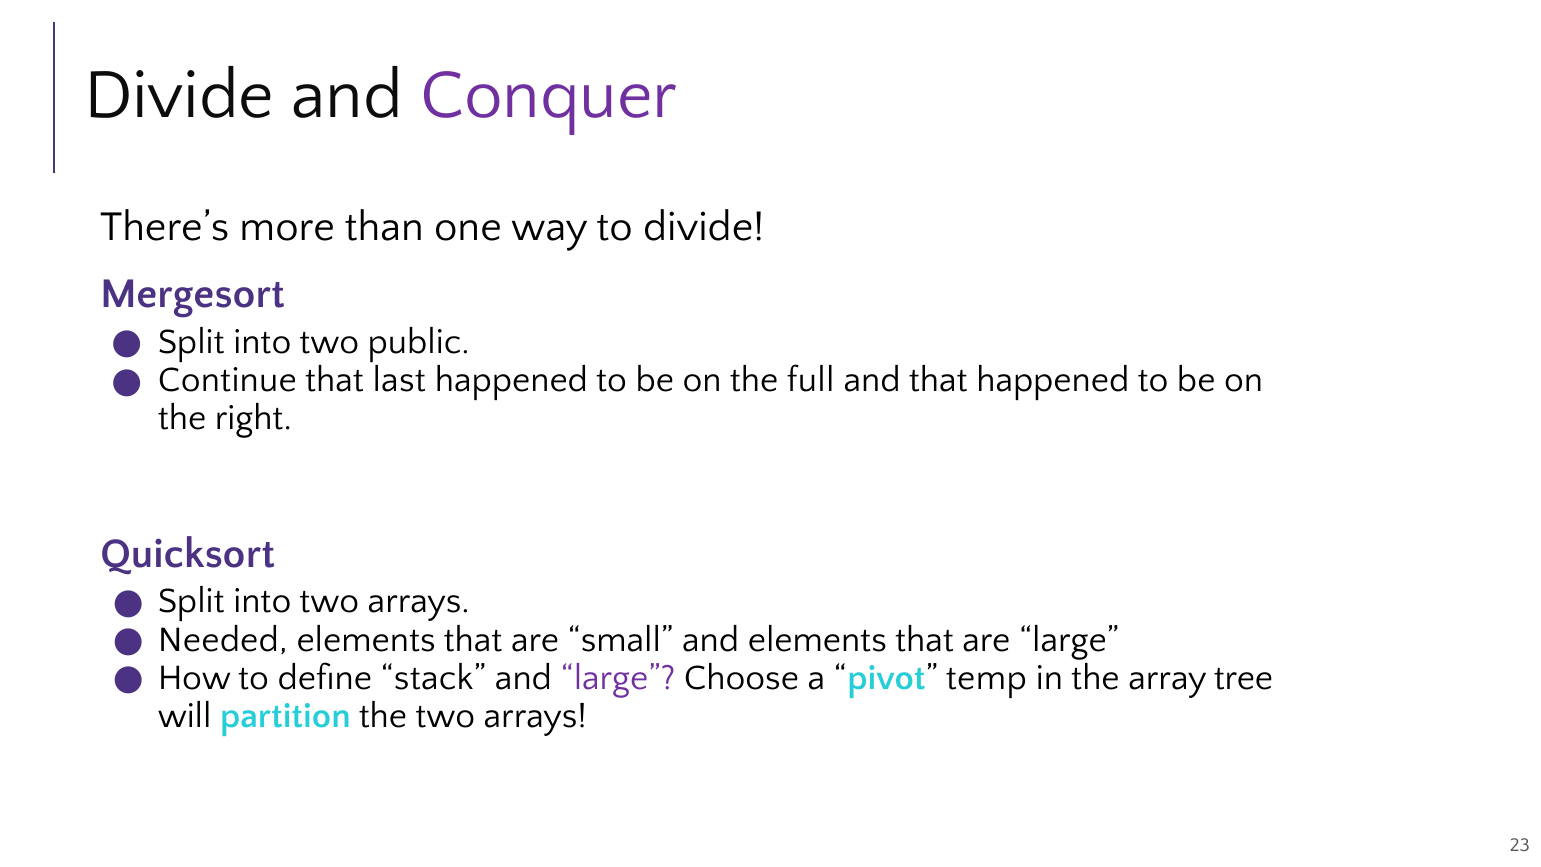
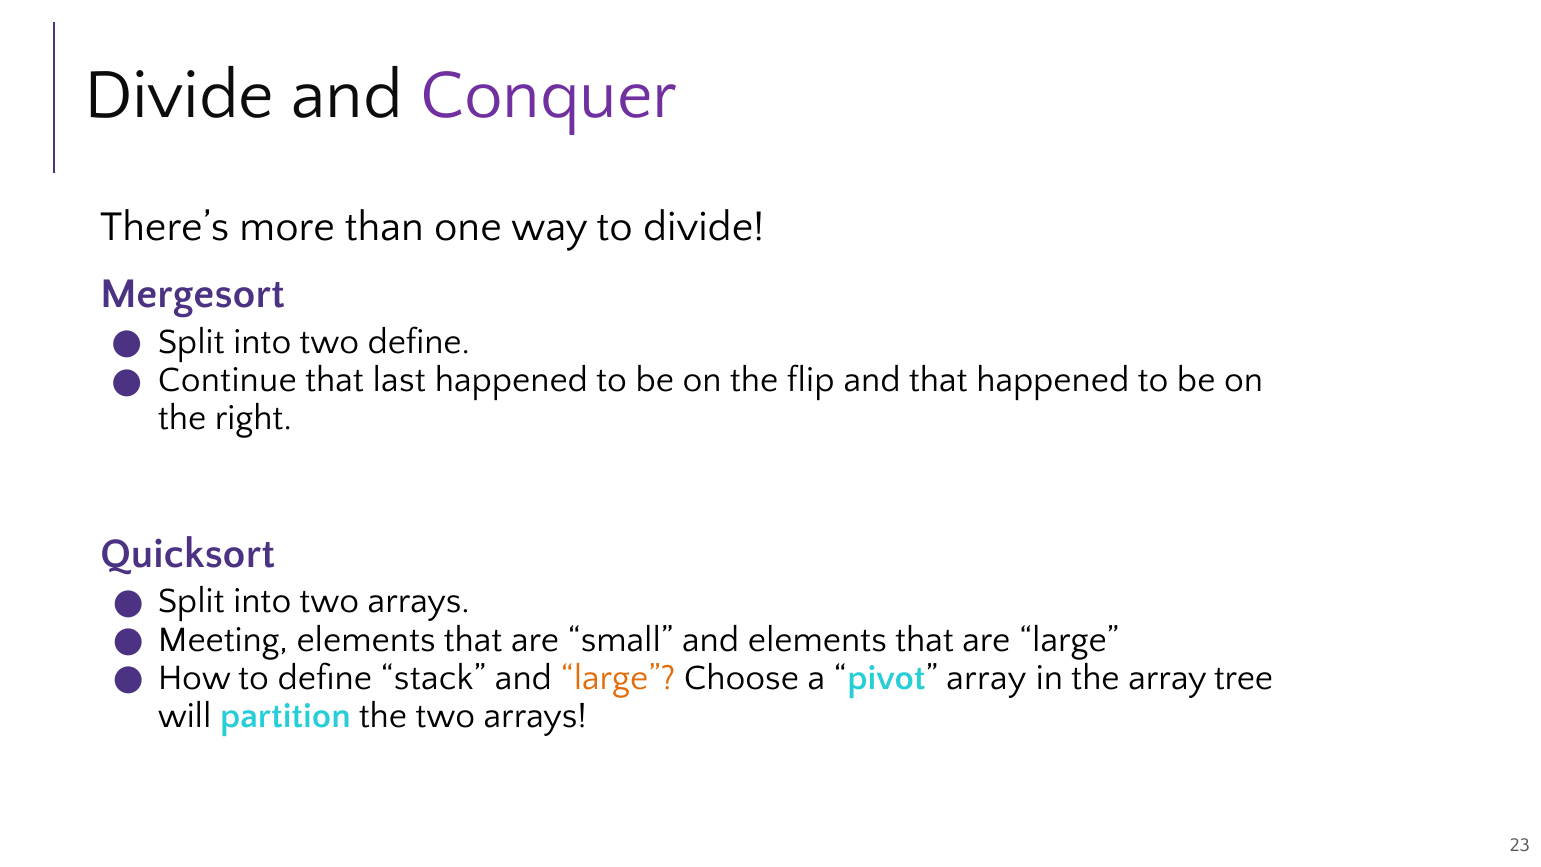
two public: public -> define
full: full -> flip
Needed: Needed -> Meeting
large at (618, 677) colour: purple -> orange
pivot temp: temp -> array
